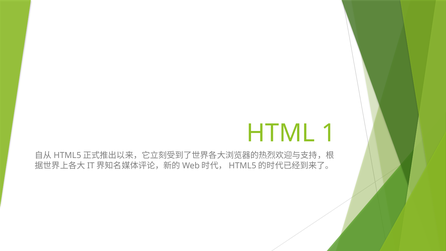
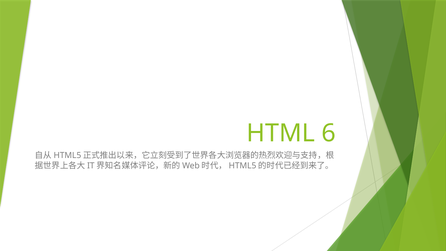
1: 1 -> 6
